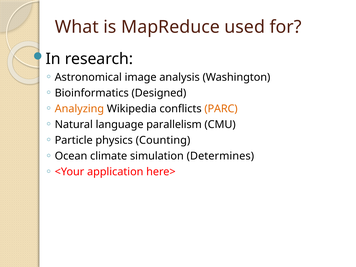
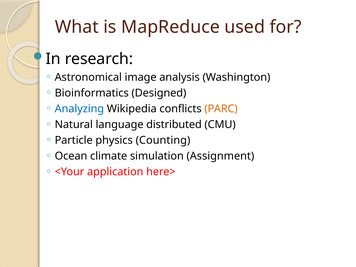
Analyzing colour: orange -> blue
parallelism: parallelism -> distributed
Determines: Determines -> Assignment
